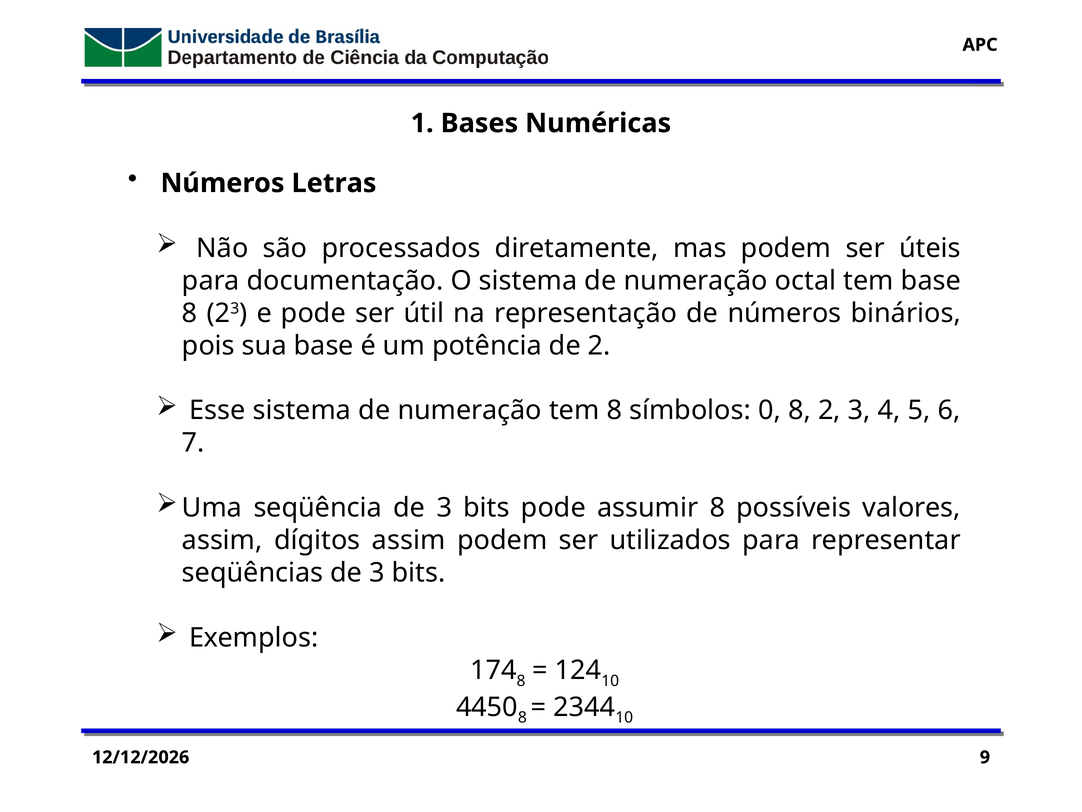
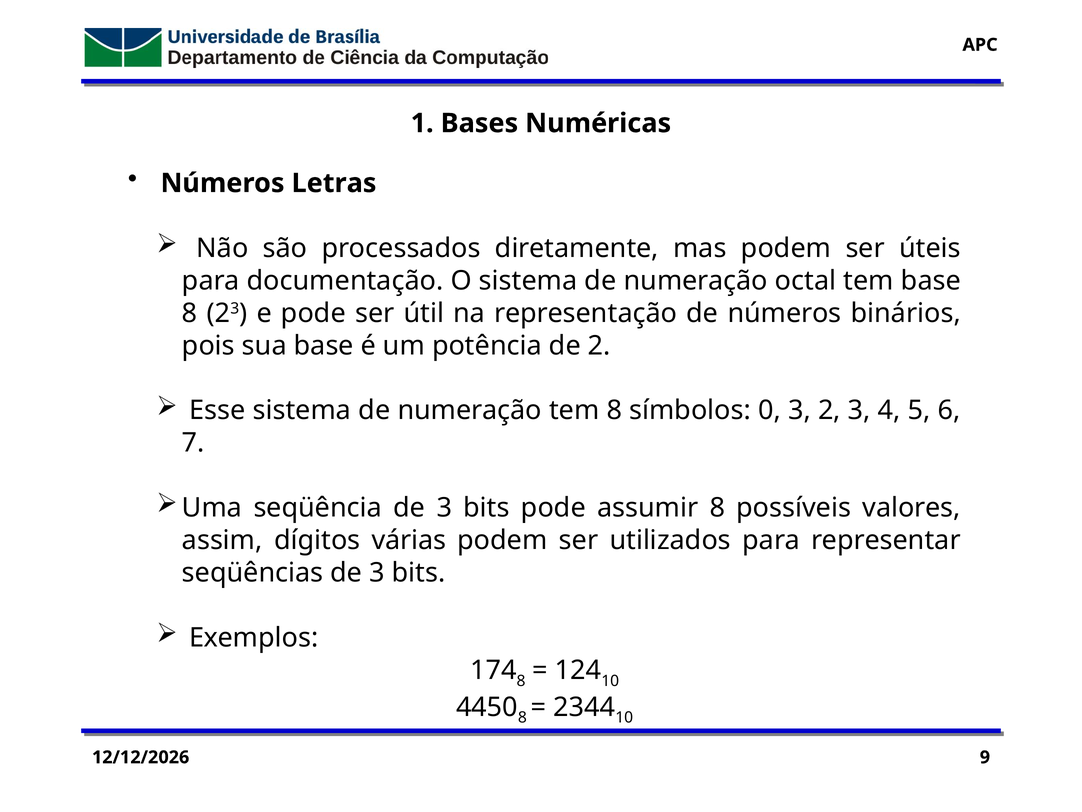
0 8: 8 -> 3
dígitos assim: assim -> várias
